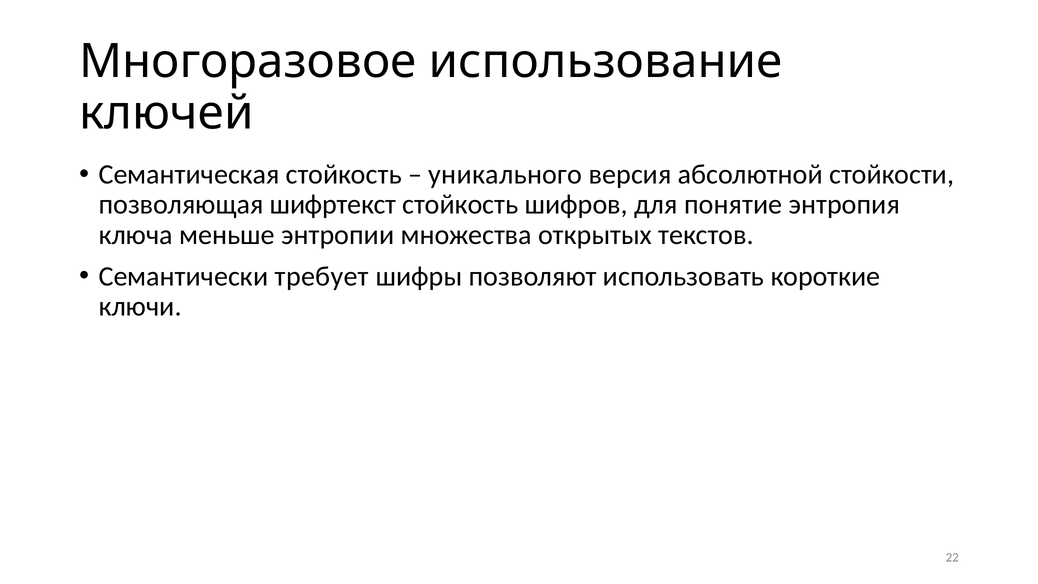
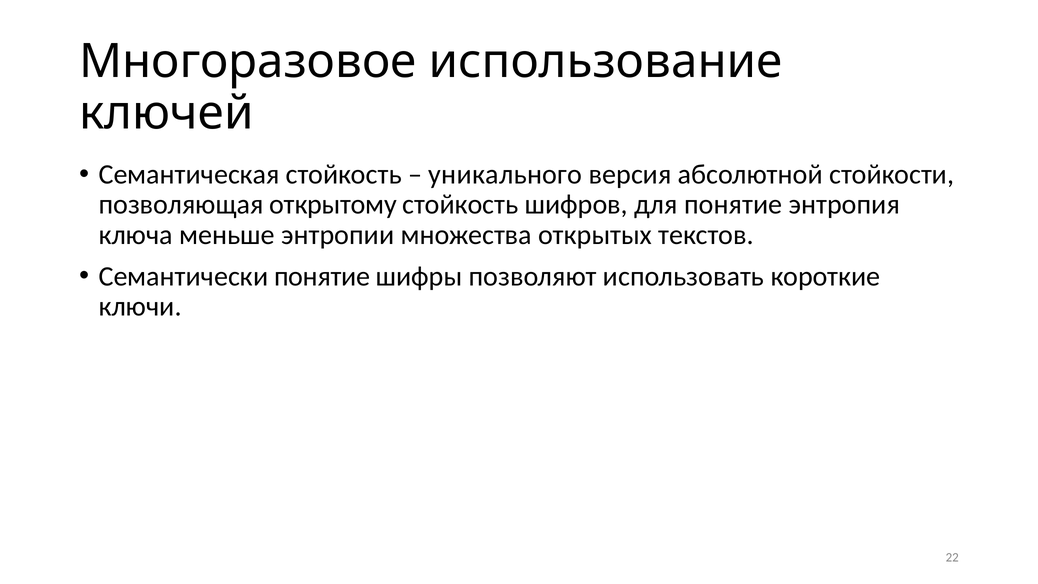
шифртекст: шифртекст -> открытому
Семантически требует: требует -> понятие
